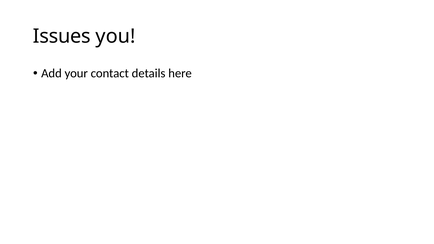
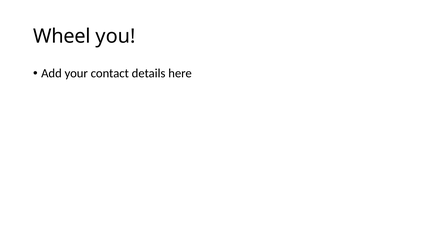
Issues: Issues -> Wheel
